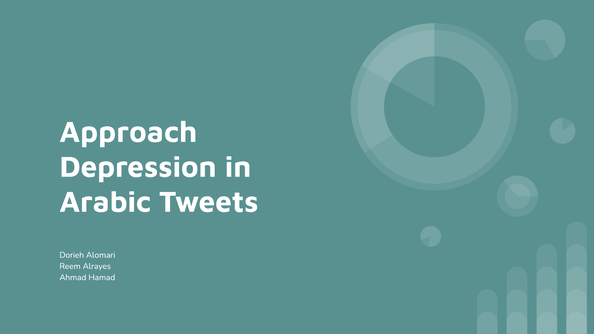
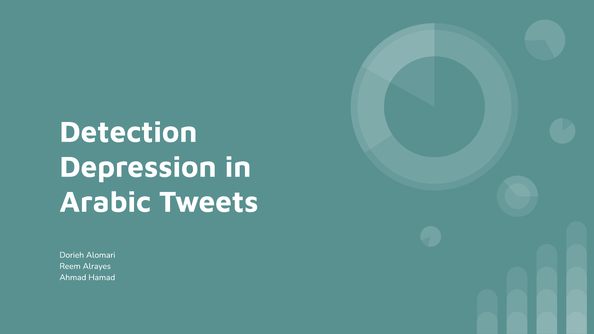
Approach: Approach -> Detection
